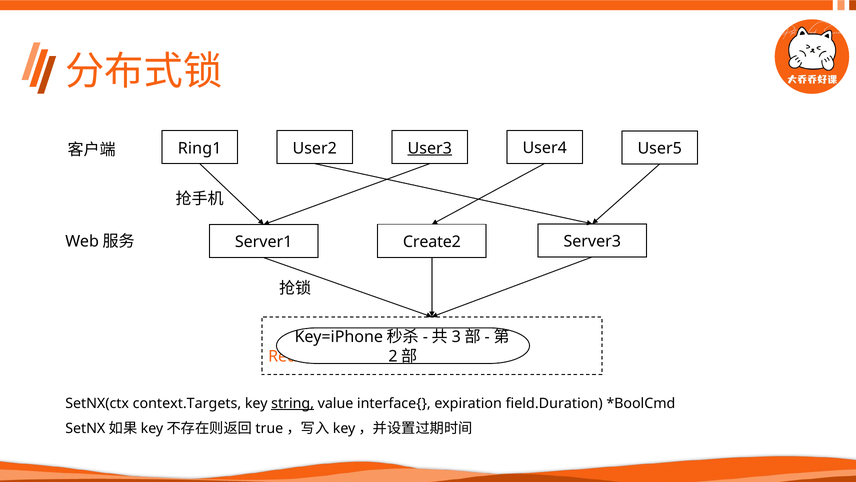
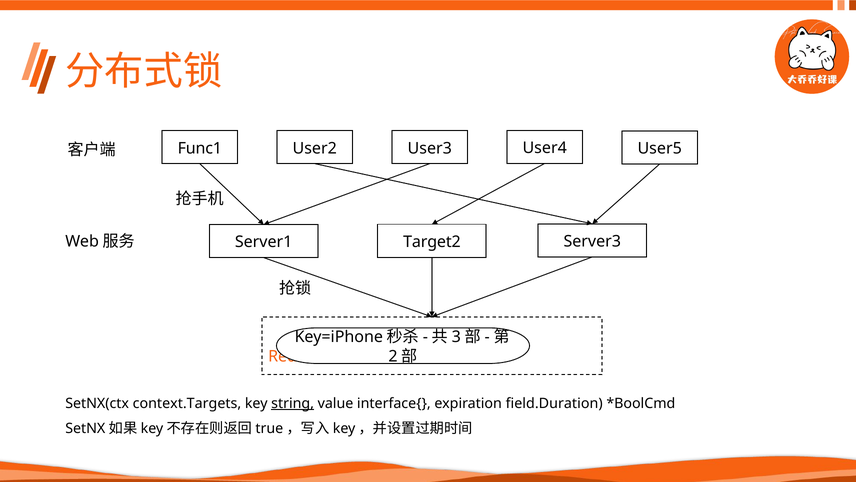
Ring1: Ring1 -> Func1
User3 underline: present -> none
Create2: Create2 -> Target2
